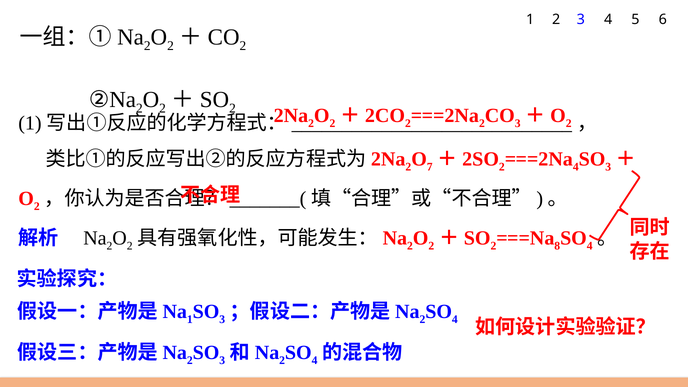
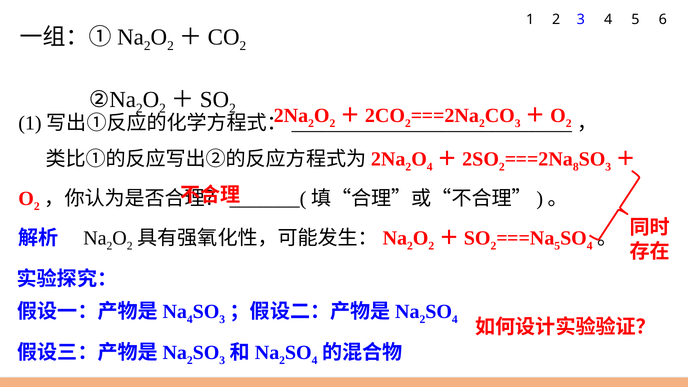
7 at (430, 167): 7 -> 4
4 at (576, 167): 4 -> 8
8 at (557, 246): 8 -> 5
1 at (190, 320): 1 -> 4
